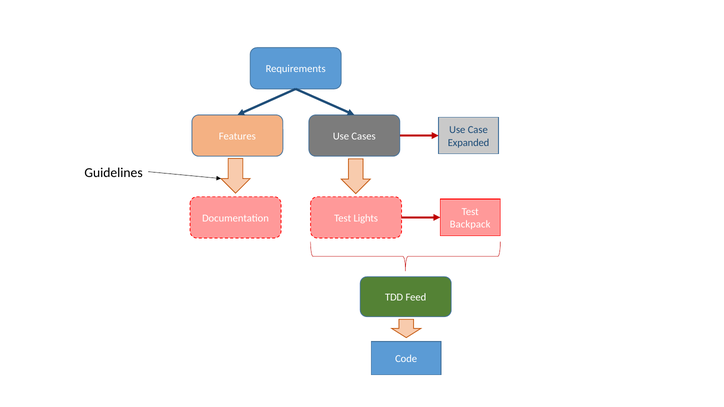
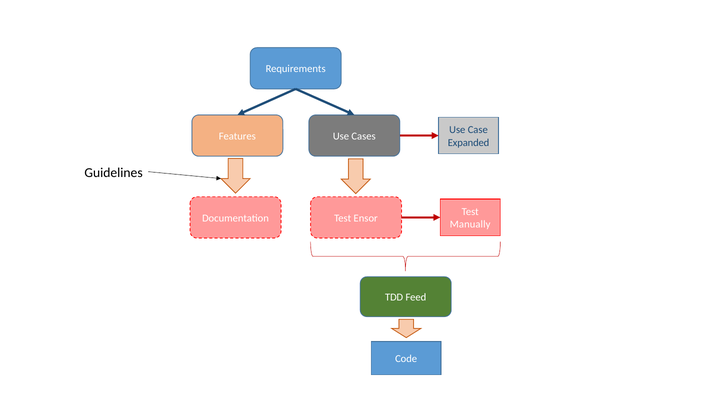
Lights: Lights -> Ensor
Backpack: Backpack -> Manually
